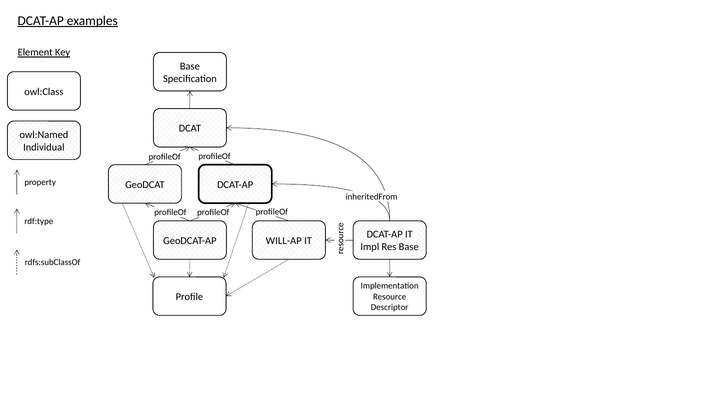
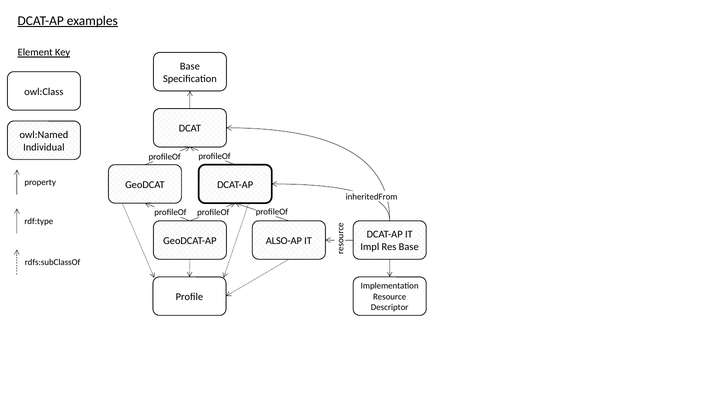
WILL-AP: WILL-AP -> ALSO-AP
